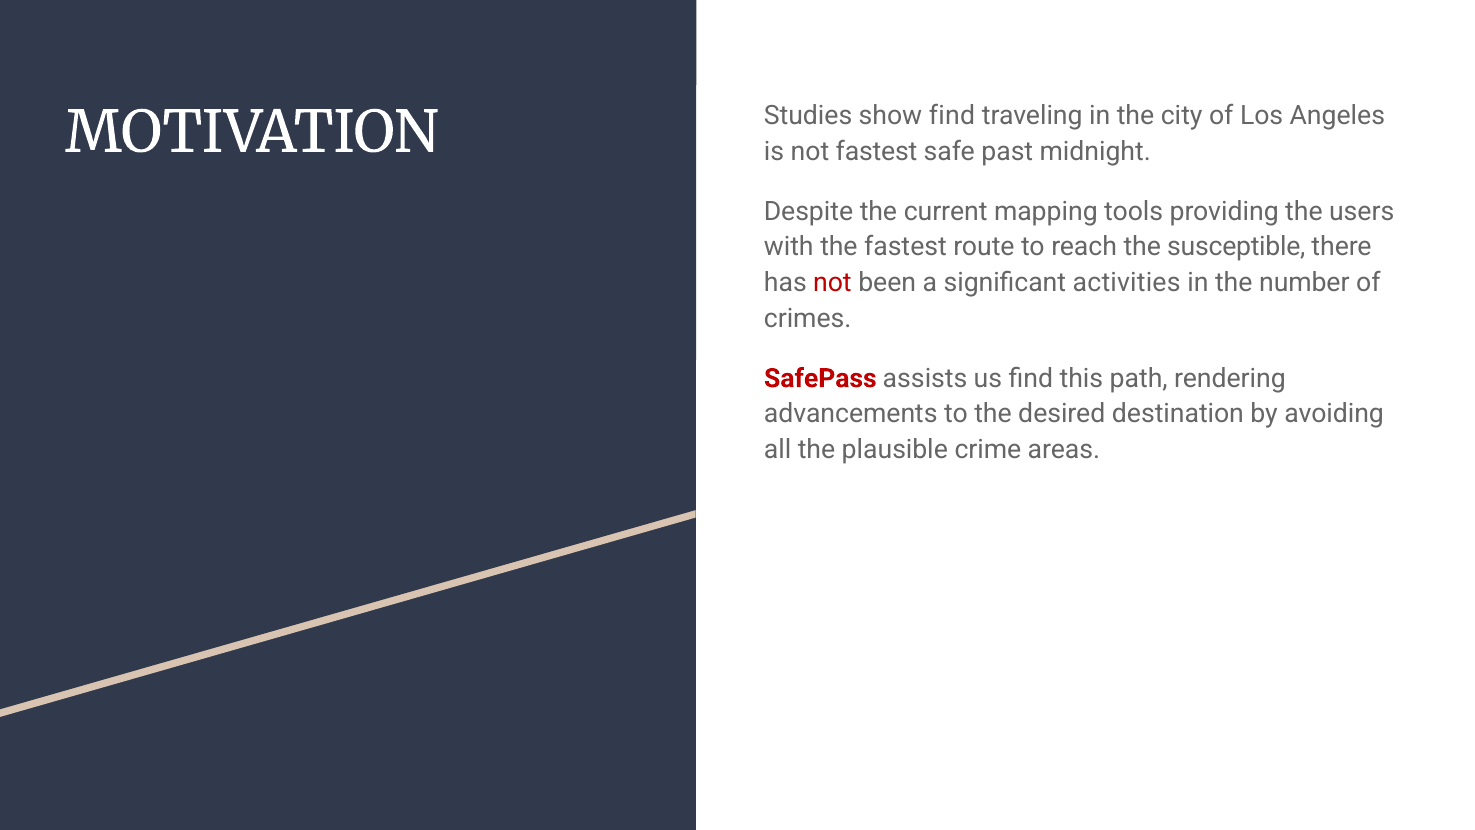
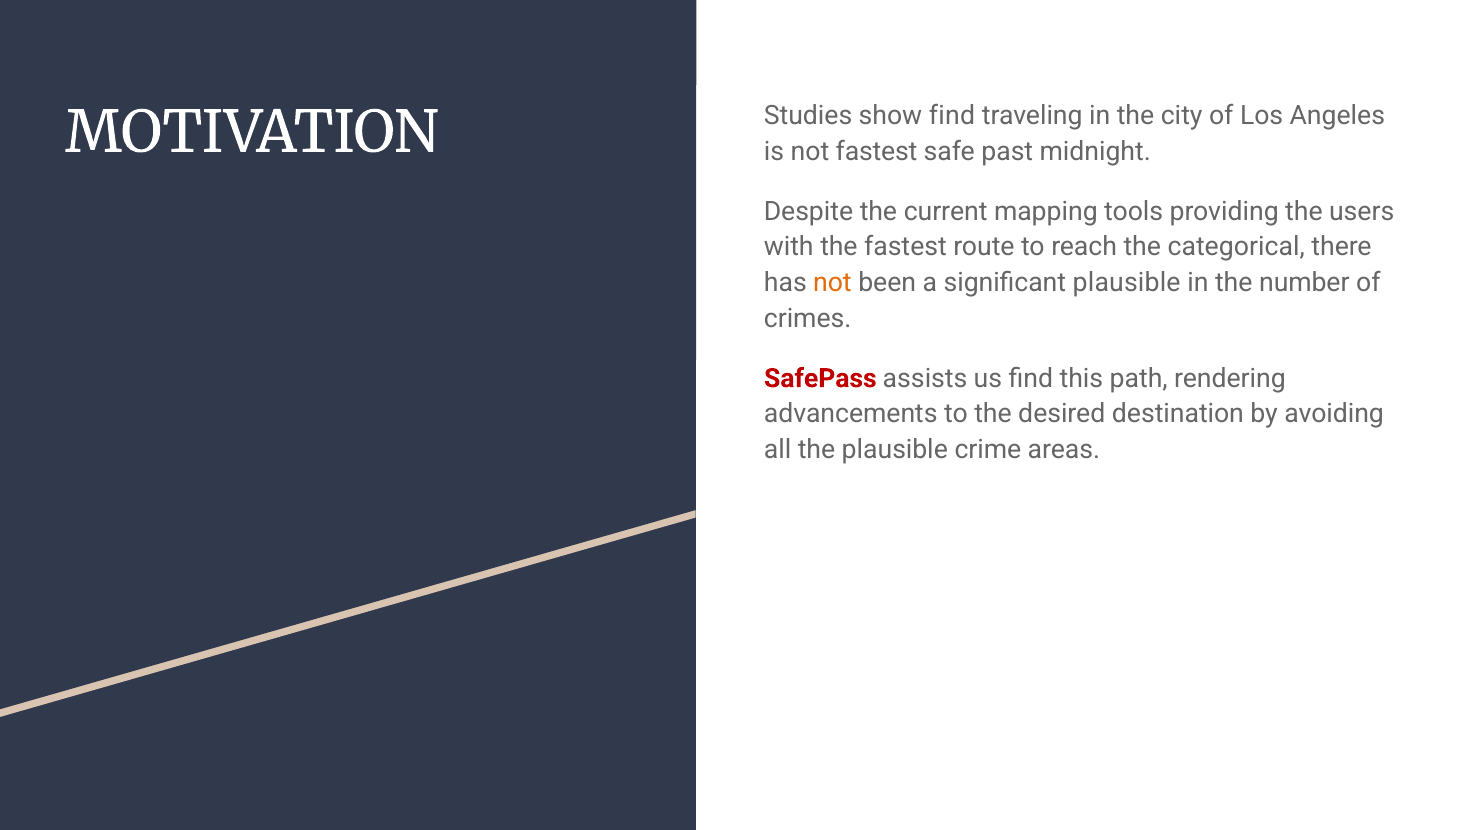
susceptible: susceptible -> categorical
not at (832, 283) colour: red -> orange
significant activities: activities -> plausible
